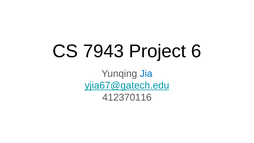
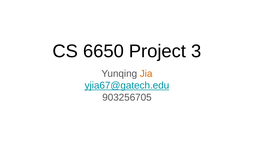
7943: 7943 -> 6650
6: 6 -> 3
Jia colour: blue -> orange
412370116: 412370116 -> 903256705
